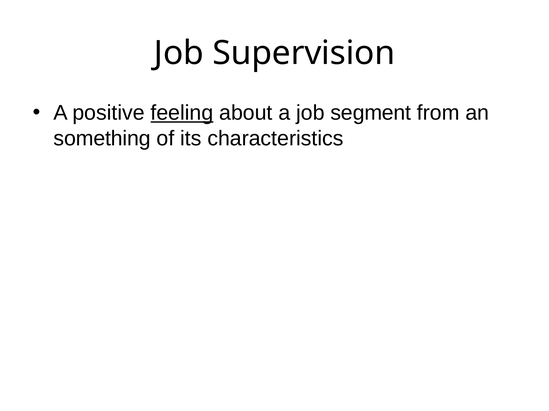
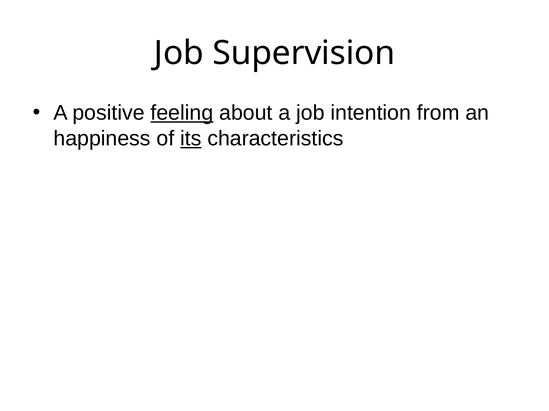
segment: segment -> intention
something: something -> happiness
its underline: none -> present
